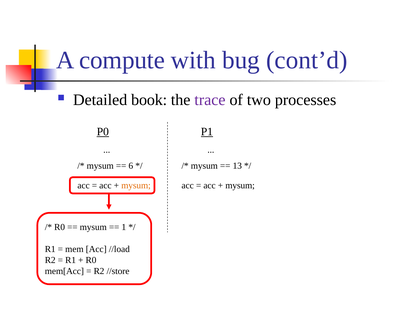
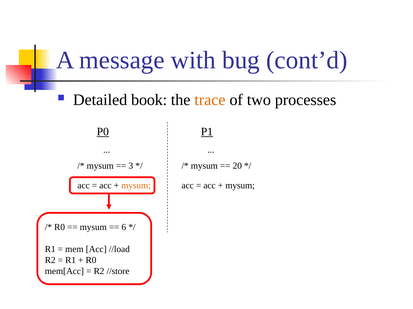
compute: compute -> message
trace colour: purple -> orange
6: 6 -> 3
13: 13 -> 20
1: 1 -> 6
